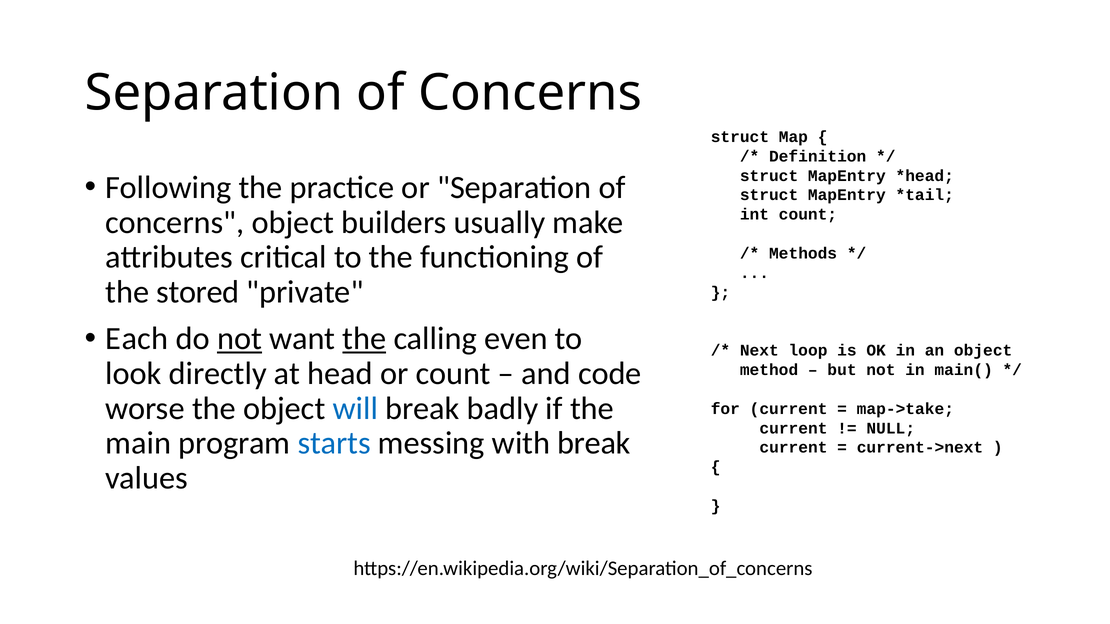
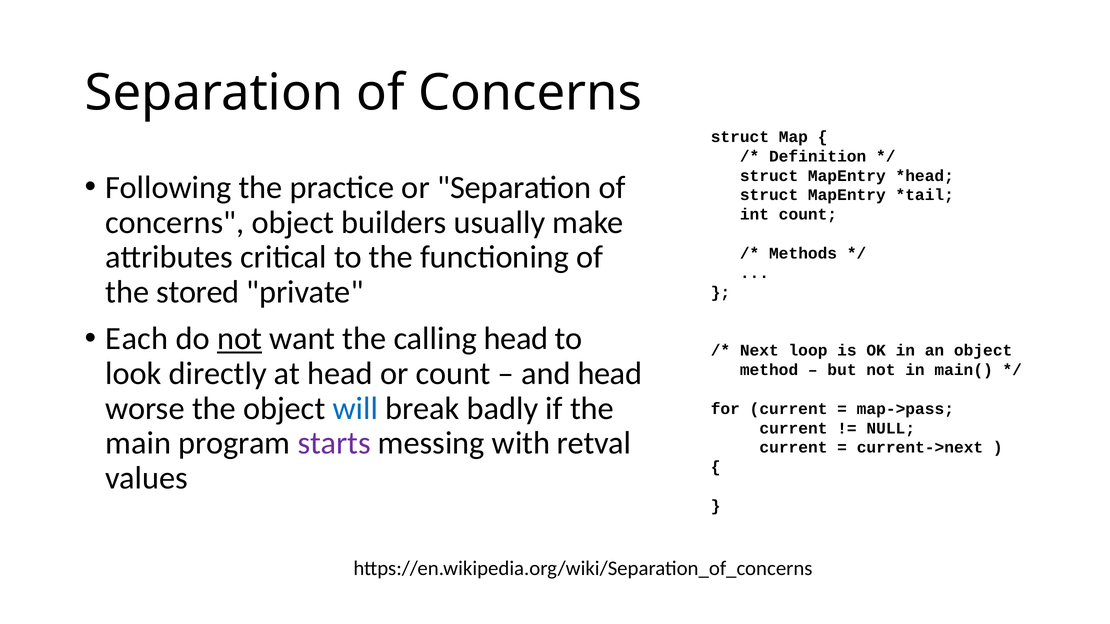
the at (364, 339) underline: present -> none
calling even: even -> head
and code: code -> head
map->take: map->take -> map->pass
starts colour: blue -> purple
with break: break -> retval
